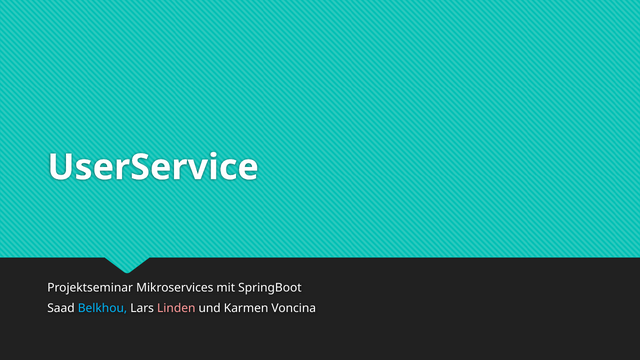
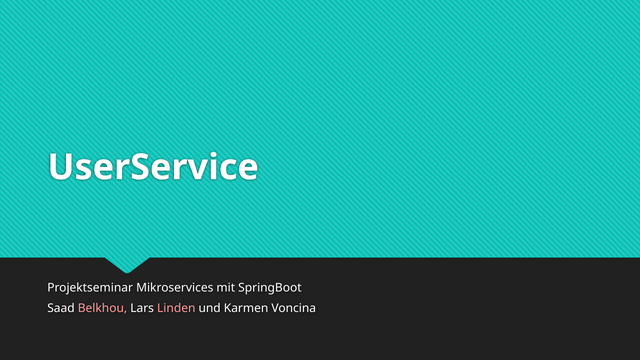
Belkhou colour: light blue -> pink
